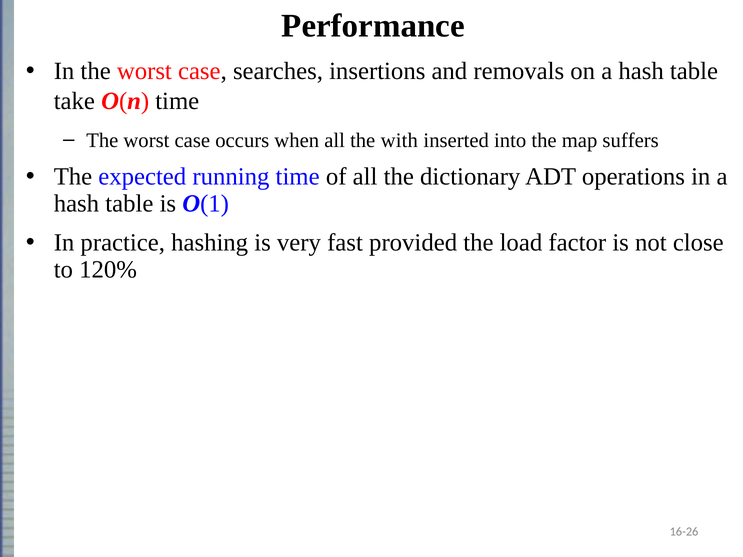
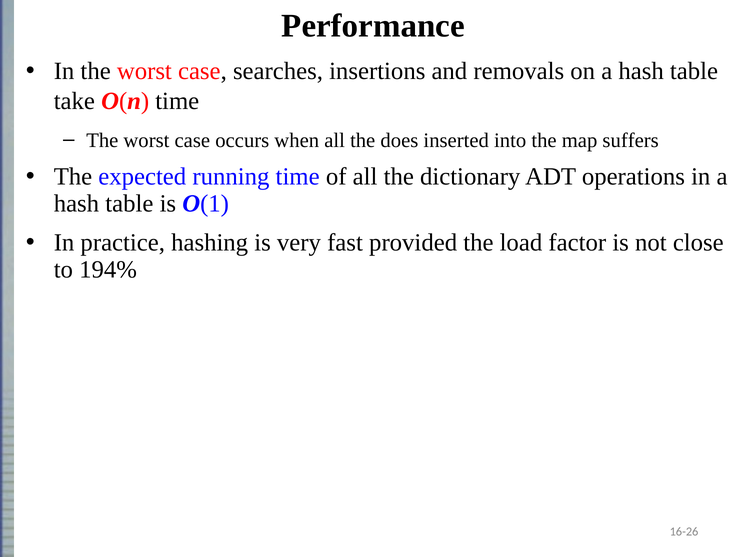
with: with -> does
120%: 120% -> 194%
